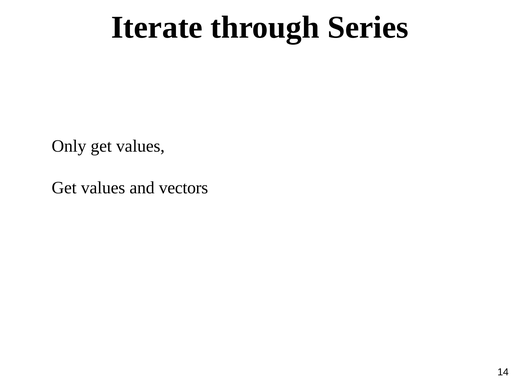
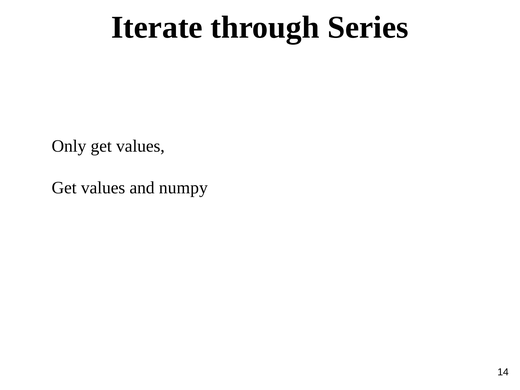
vectors: vectors -> numpy
